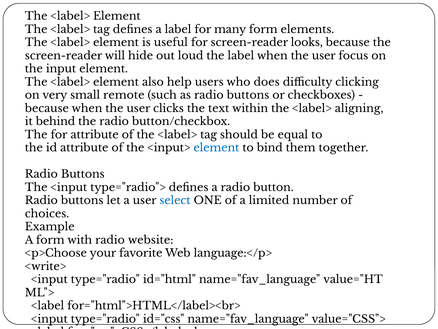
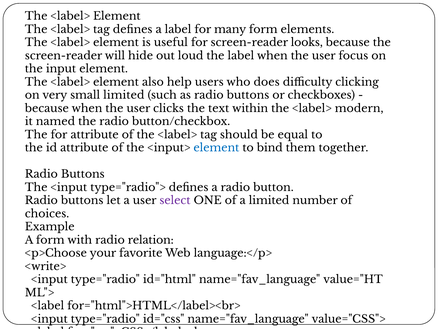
small remote: remote -> limited
aligning: aligning -> modern
behind: behind -> named
select colour: blue -> purple
website: website -> relation
